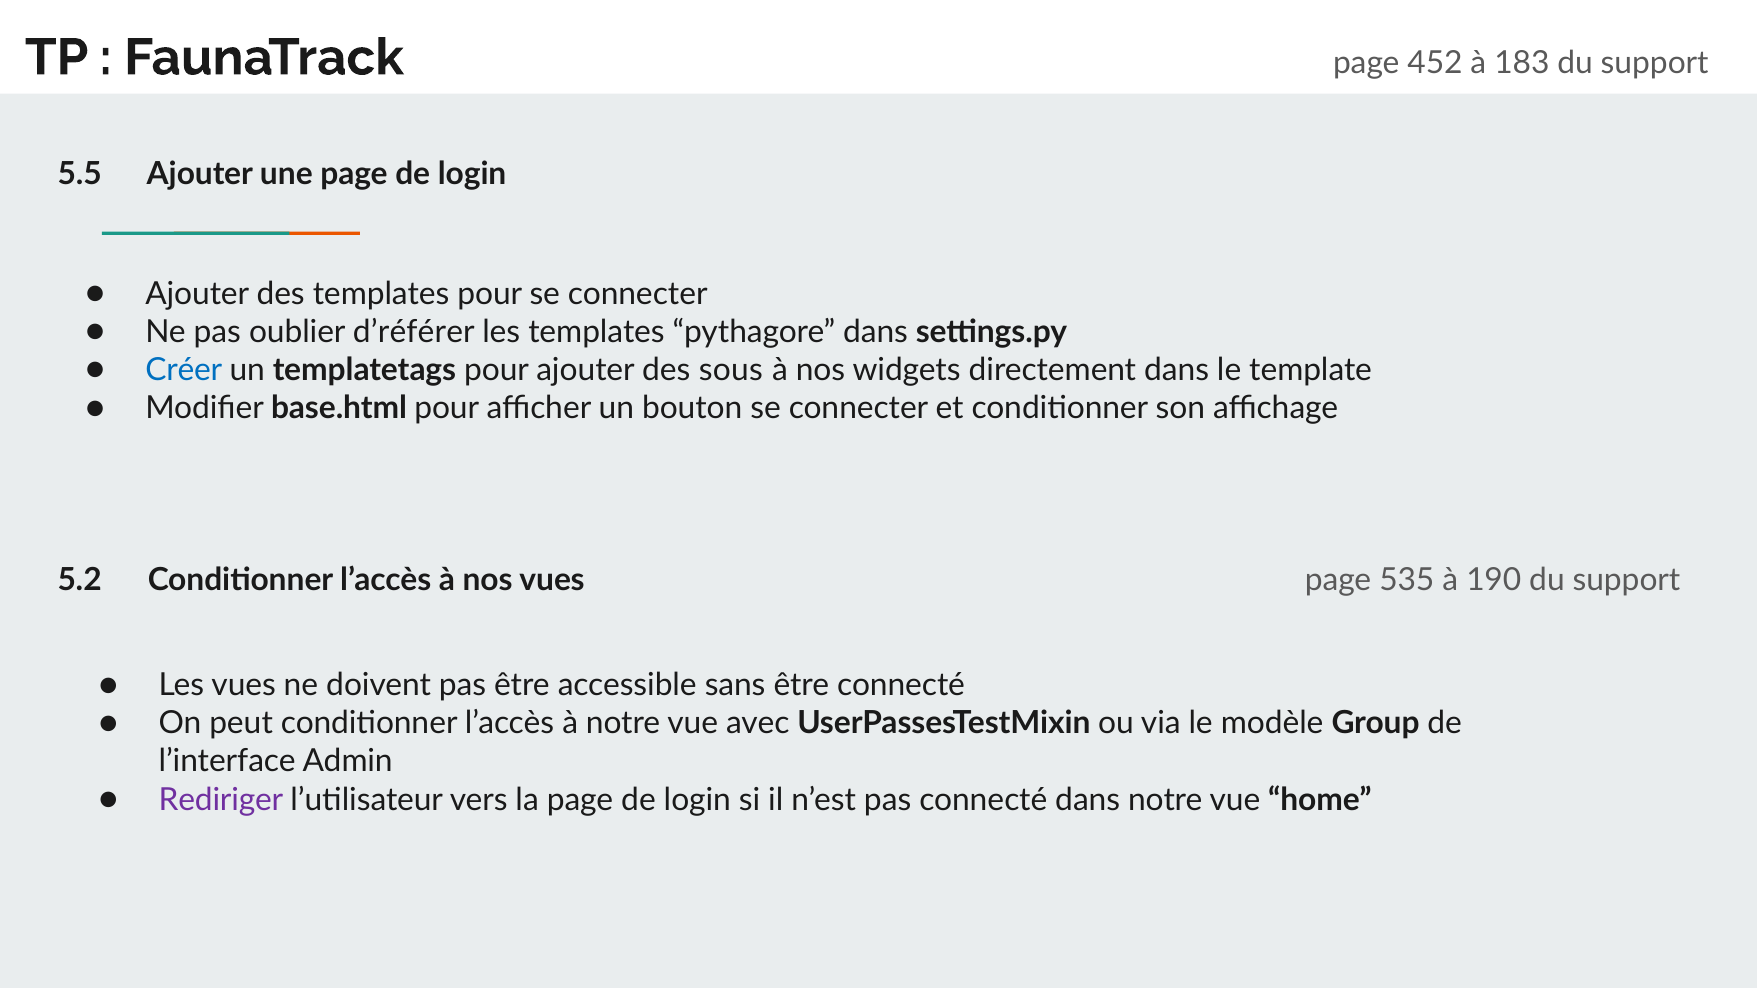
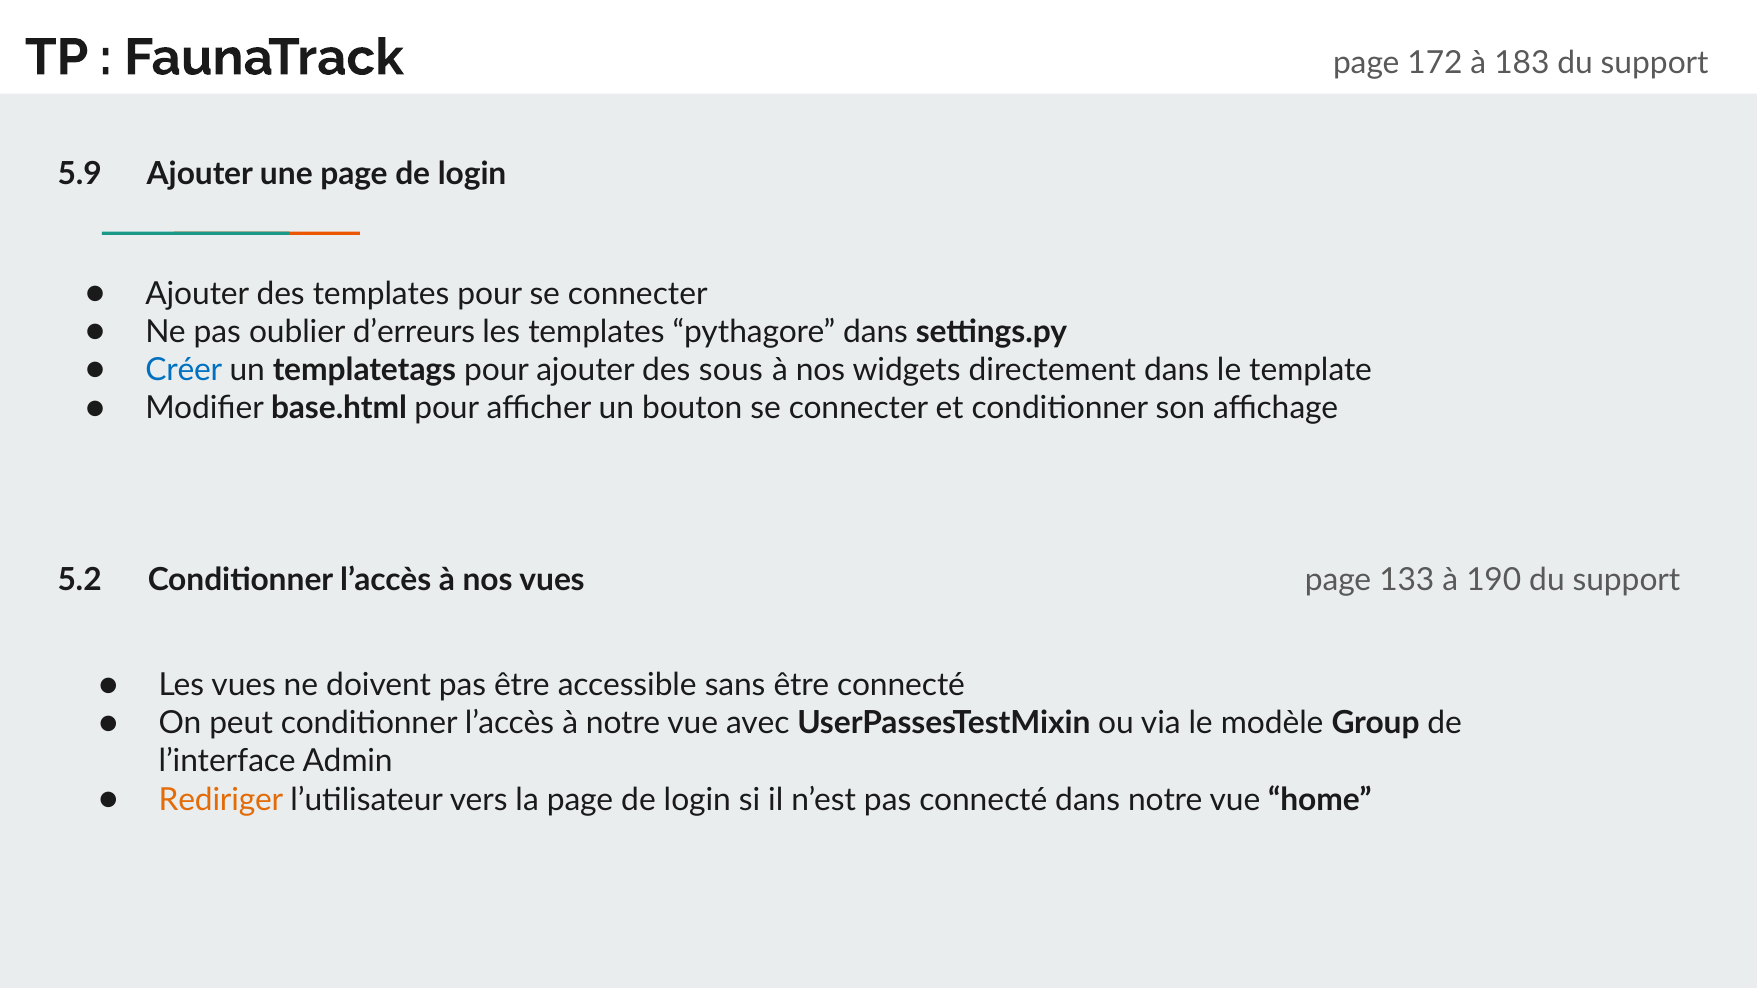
452: 452 -> 172
5.5: 5.5 -> 5.9
d’référer: d’référer -> d’erreurs
535: 535 -> 133
Rediriger colour: purple -> orange
